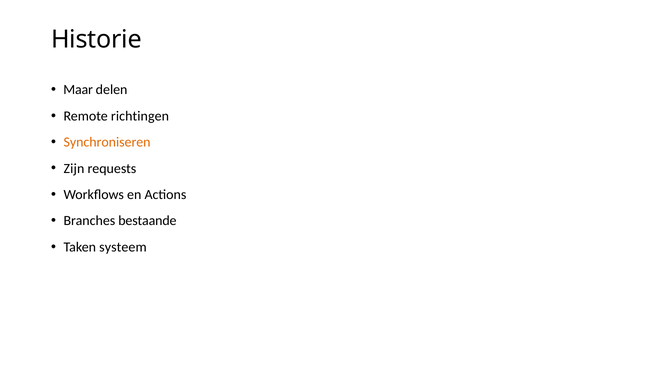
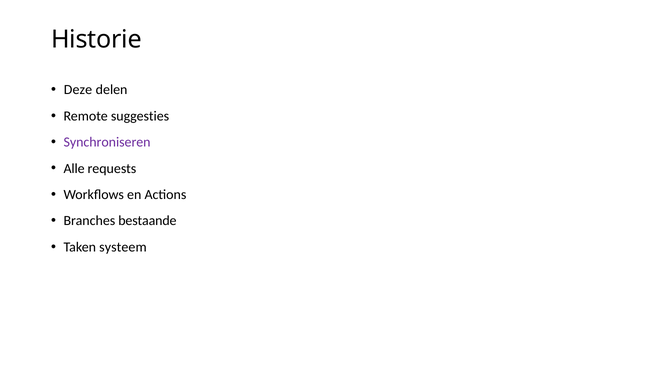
Maar: Maar -> Deze
richtingen: richtingen -> suggesties
Synchroniseren colour: orange -> purple
Zijn: Zijn -> Alle
